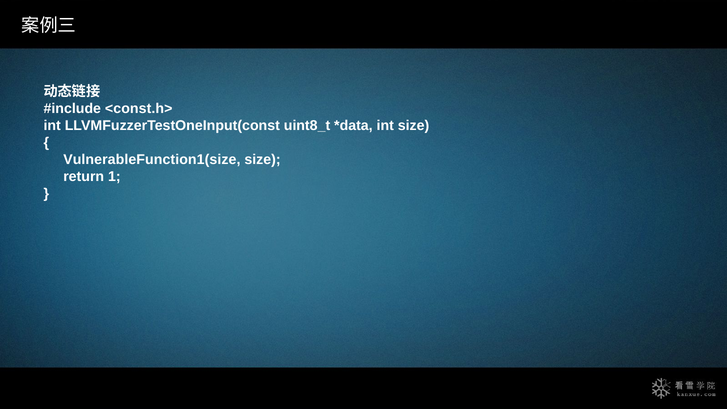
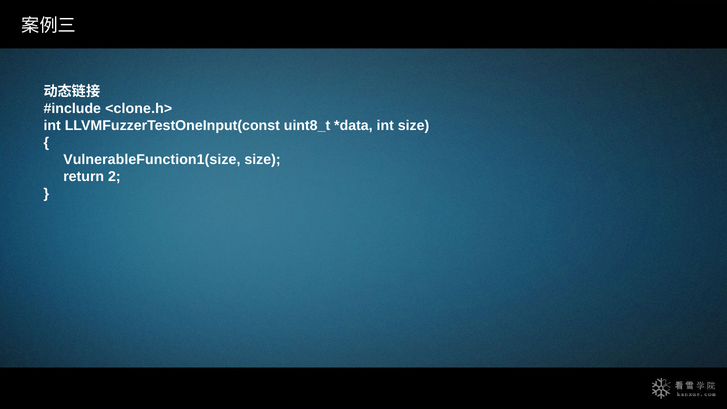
<const.h>: <const.h> -> <clone.h>
1: 1 -> 2
